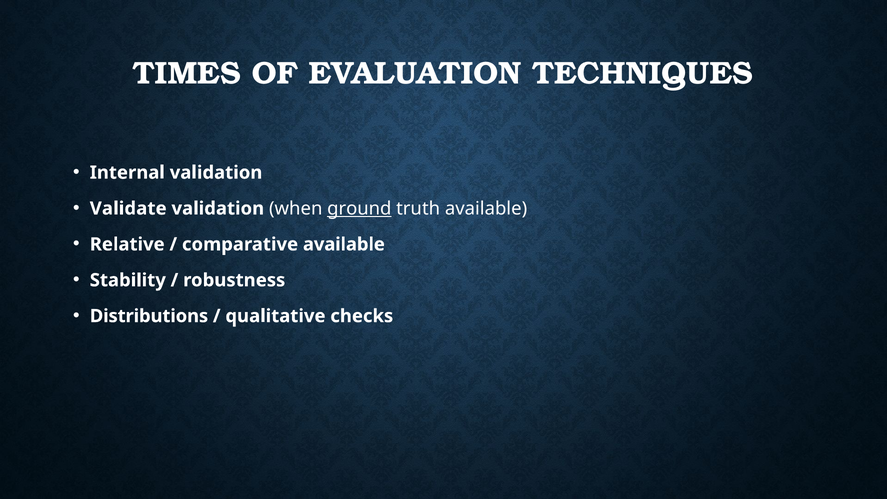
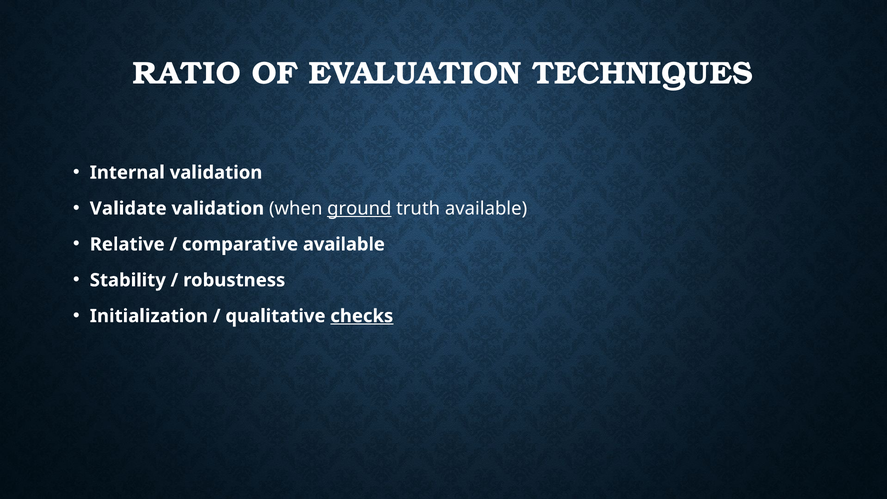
TIMES: TIMES -> RATIO
Distributions: Distributions -> Initialization
checks underline: none -> present
